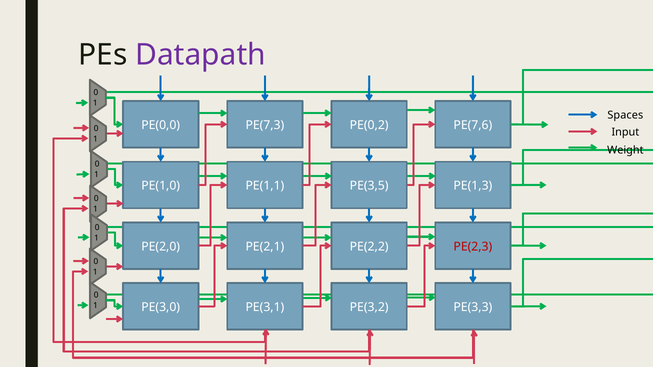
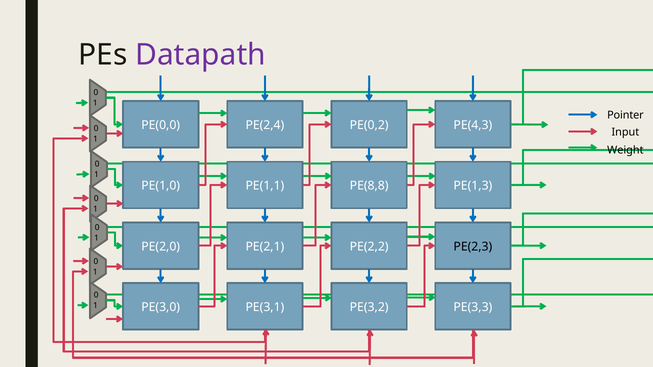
Spaces: Spaces -> Pointer
PE(7,3: PE(7,3 -> PE(2,4
PE(7,6: PE(7,6 -> PE(4,3
PE(3,5: PE(3,5 -> PE(8,8
PE(2,3 colour: red -> black
